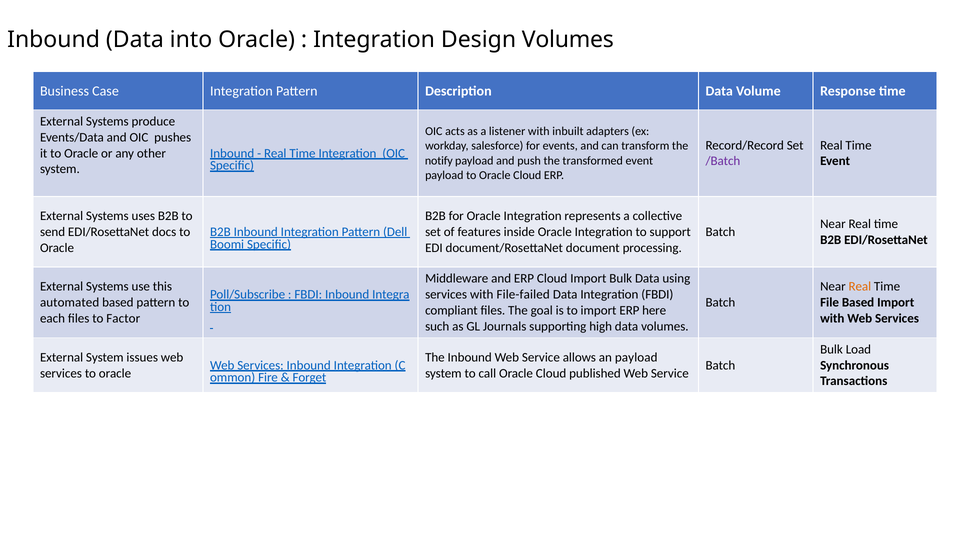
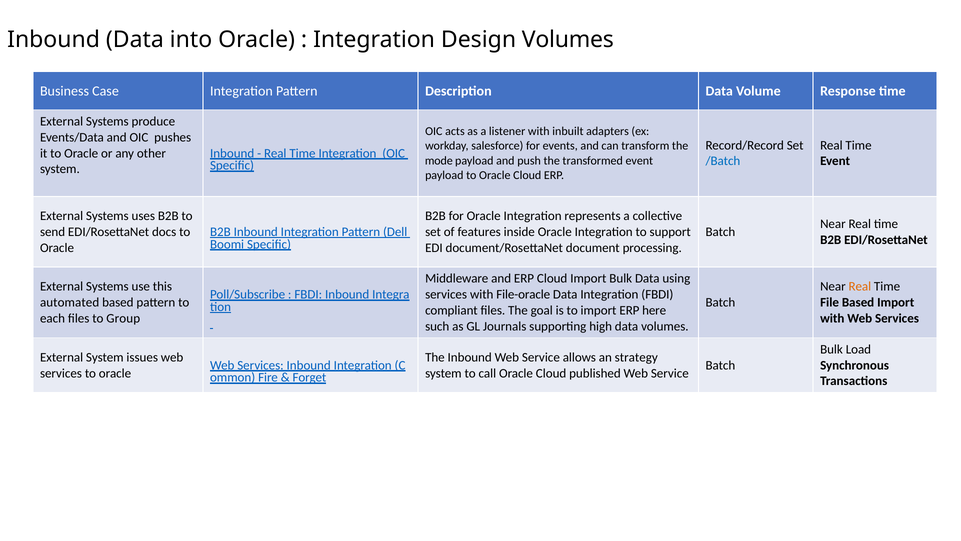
notify: notify -> mode
/Batch colour: purple -> blue
File-failed: File-failed -> File-oracle
Factor: Factor -> Group
an payload: payload -> strategy
